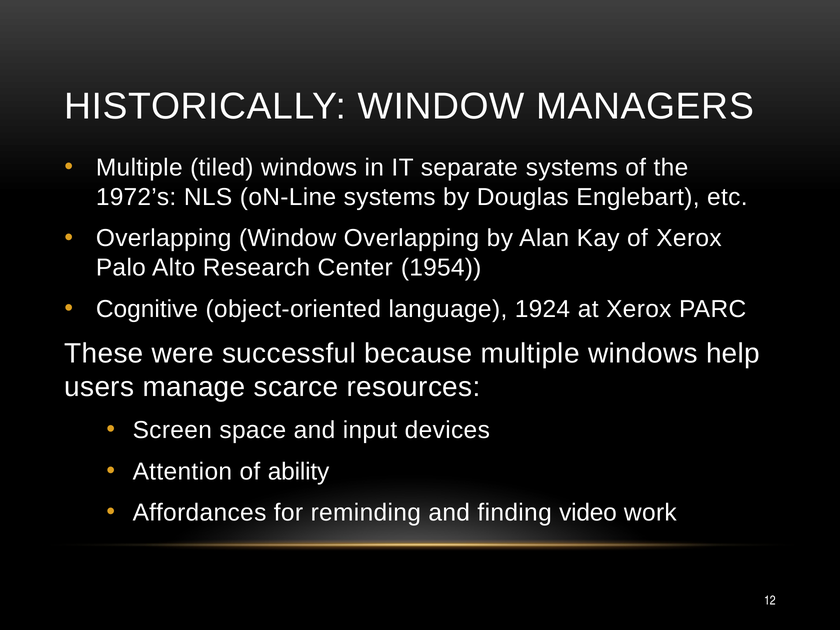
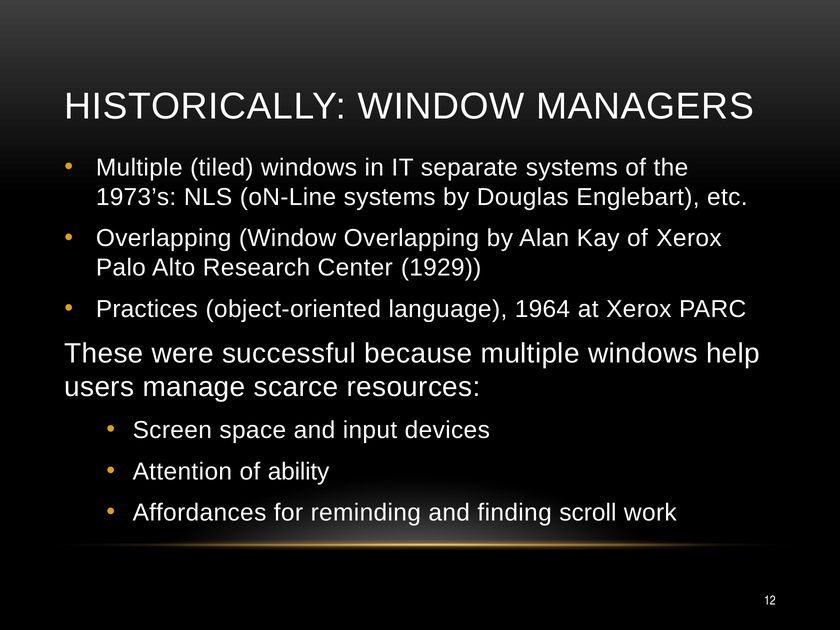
1972’s: 1972’s -> 1973’s
1954: 1954 -> 1929
Cognitive: Cognitive -> Practices
1924: 1924 -> 1964
video: video -> scroll
